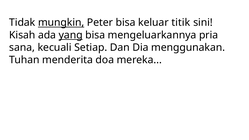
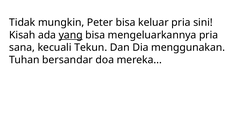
mungkin underline: present -> none
keluar titik: titik -> pria
Setiap: Setiap -> Tekun
menderita: menderita -> bersandar
